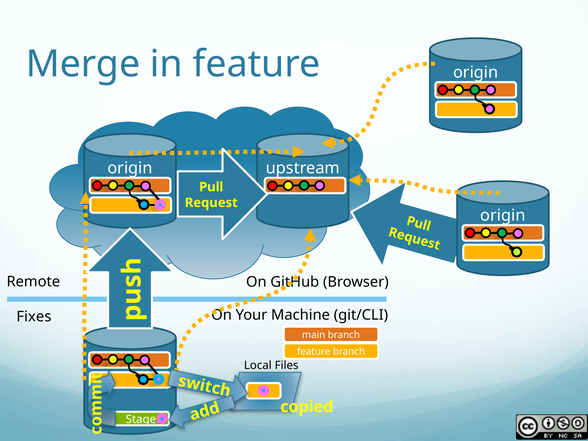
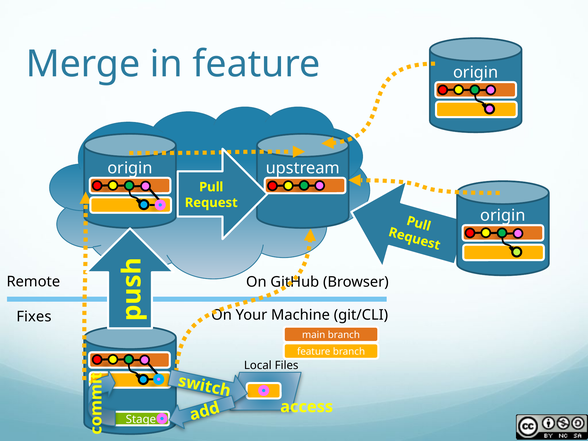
copied: copied -> access
